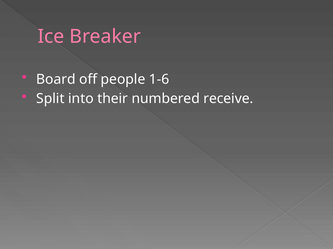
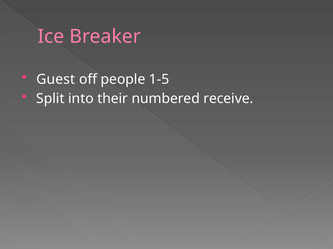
Board: Board -> Guest
1-6: 1-6 -> 1-5
